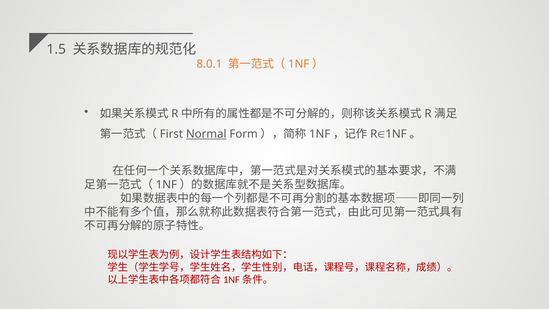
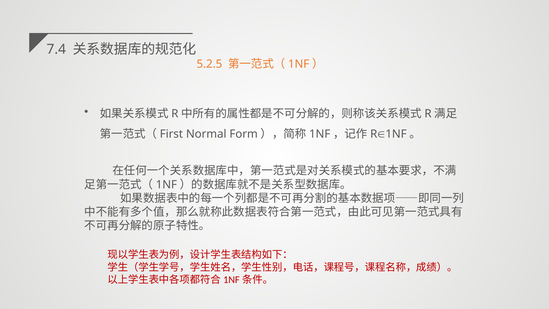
1.5: 1.5 -> 7.4
8.0.1: 8.0.1 -> 5.2.5
Normal underline: present -> none
